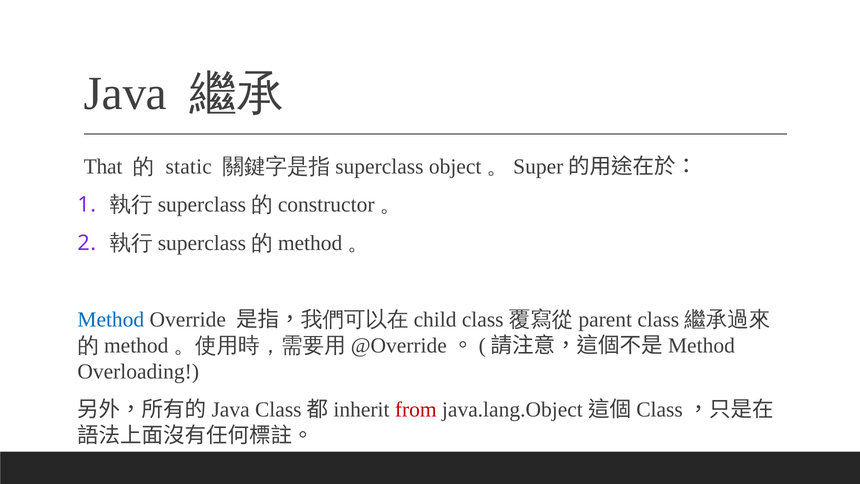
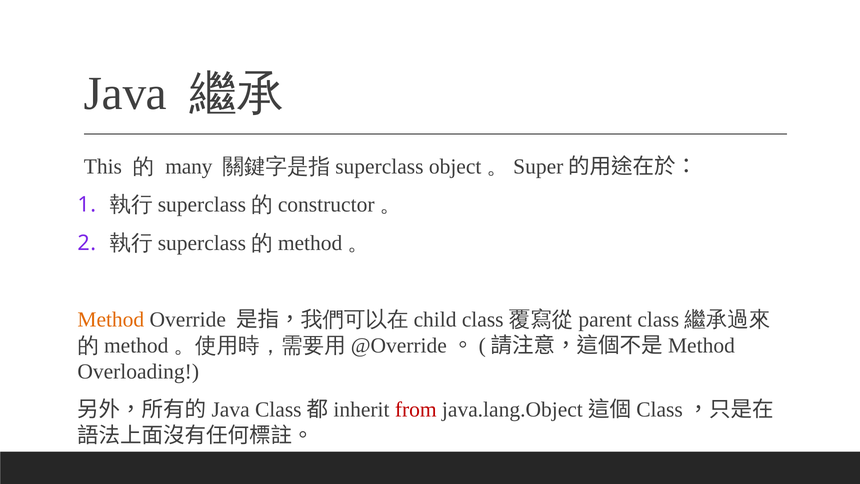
That: That -> This
static: static -> many
Method colour: blue -> orange
